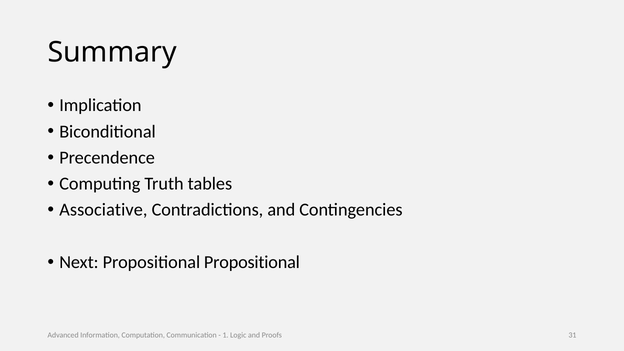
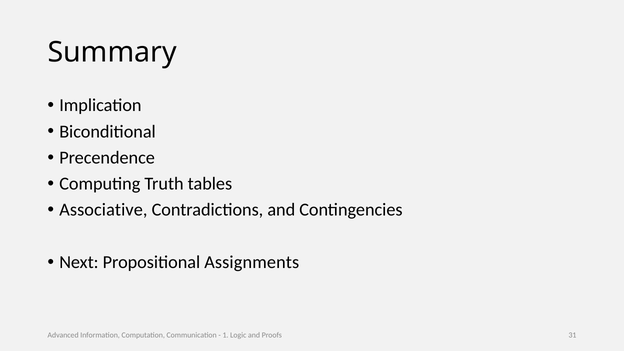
Propositional Propositional: Propositional -> Assignments
